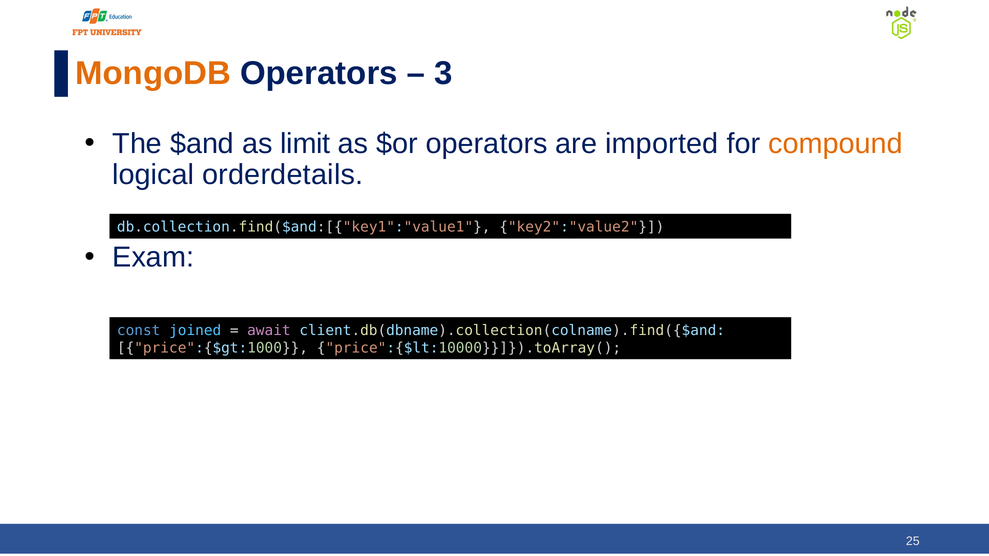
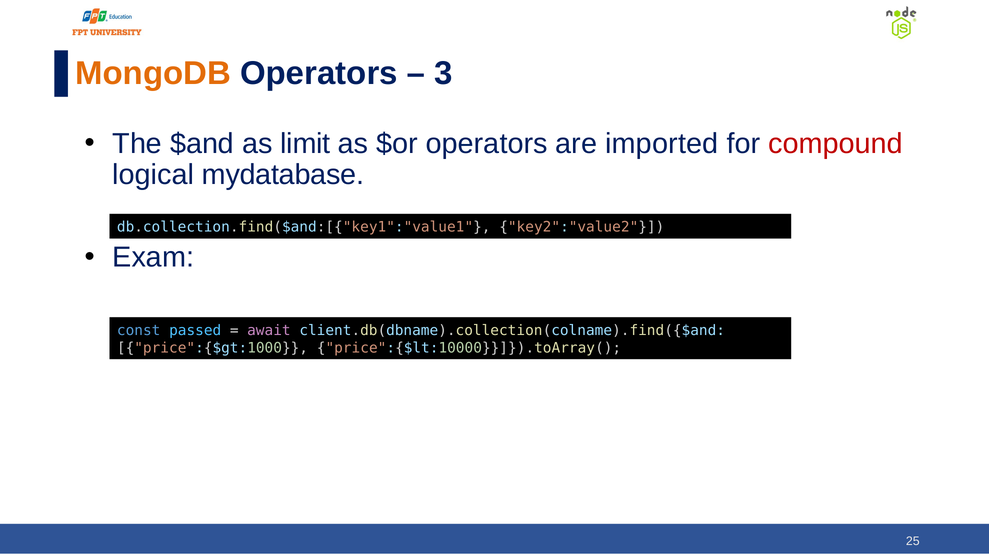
compound colour: orange -> red
orderdetails: orderdetails -> mydatabase
joined: joined -> passed
